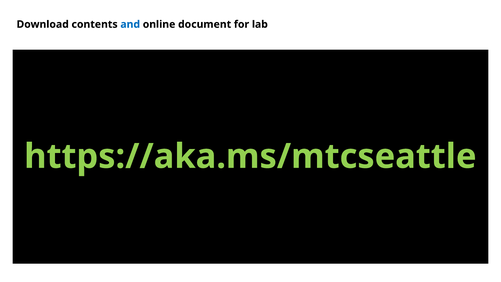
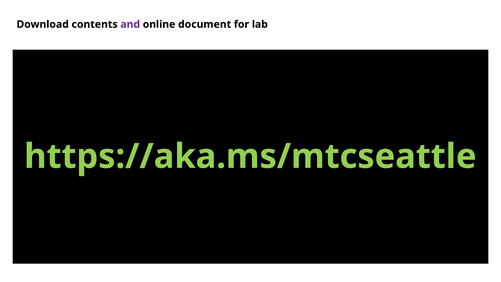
and colour: blue -> purple
